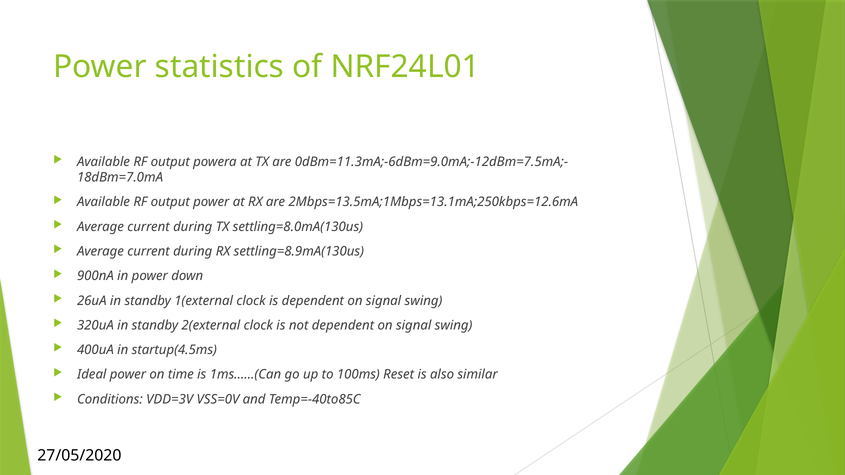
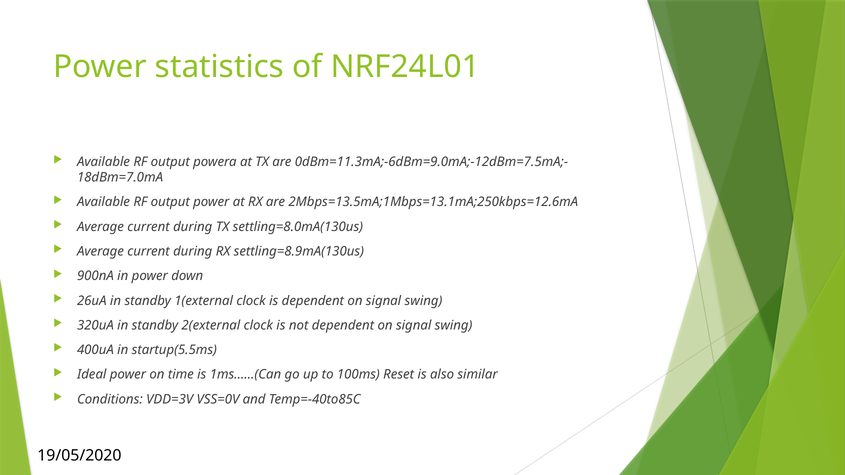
startup(4.5ms: startup(4.5ms -> startup(5.5ms
27/05/2020: 27/05/2020 -> 19/05/2020
